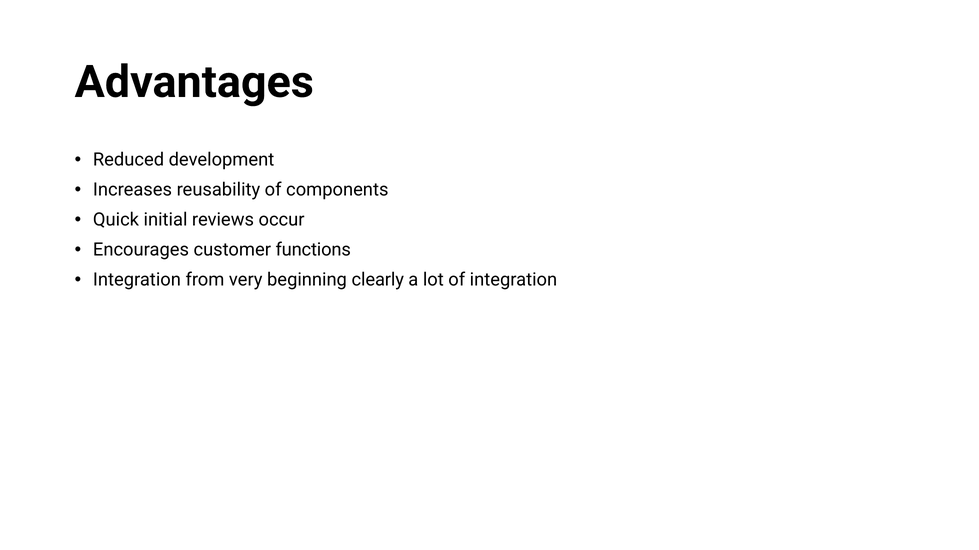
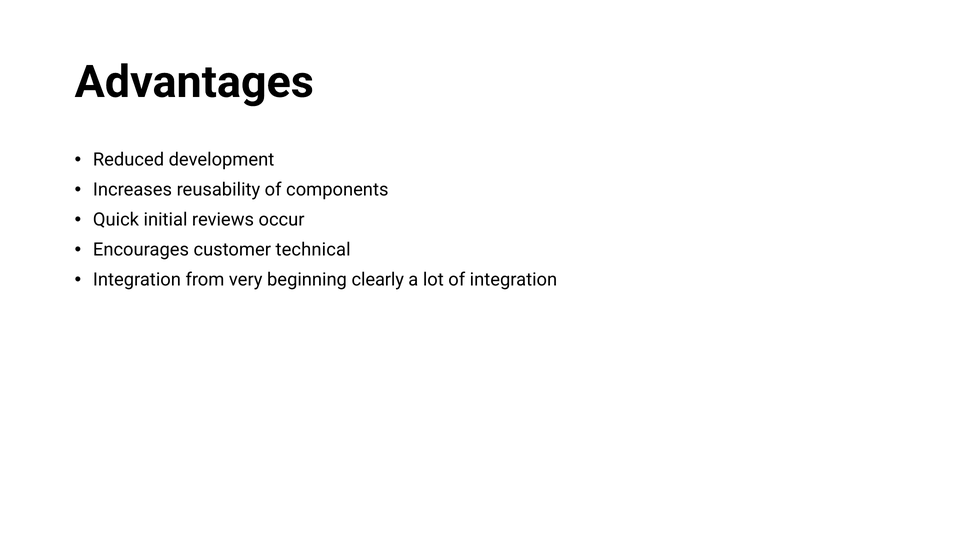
functions: functions -> technical
